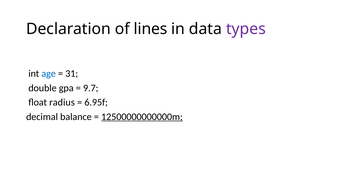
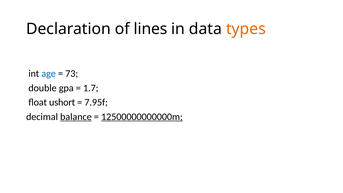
types colour: purple -> orange
31: 31 -> 73
9.7: 9.7 -> 1.7
radius: radius -> ushort
6.95f: 6.95f -> 7.95f
balance underline: none -> present
